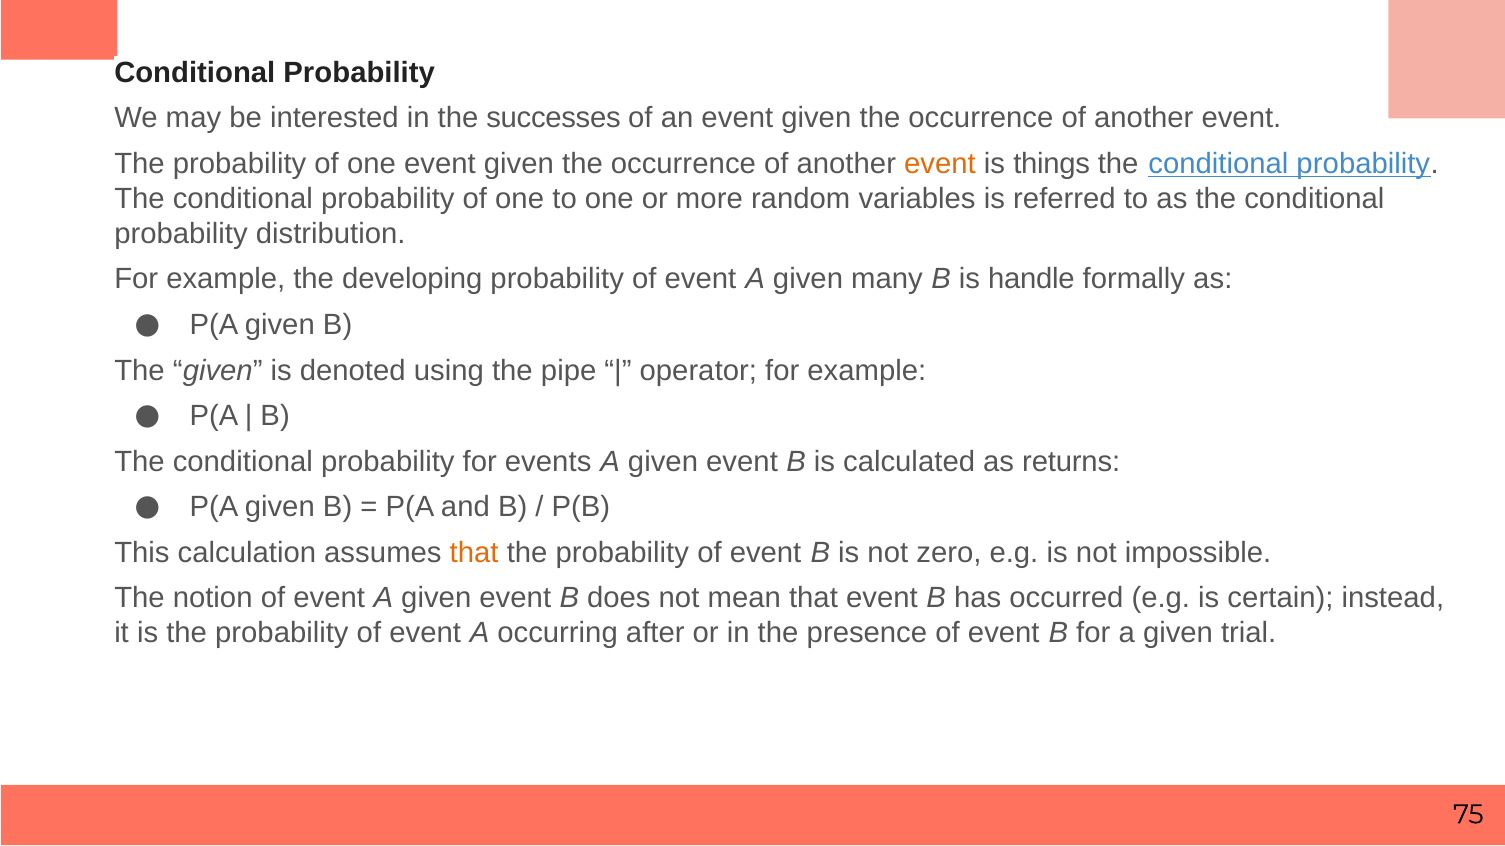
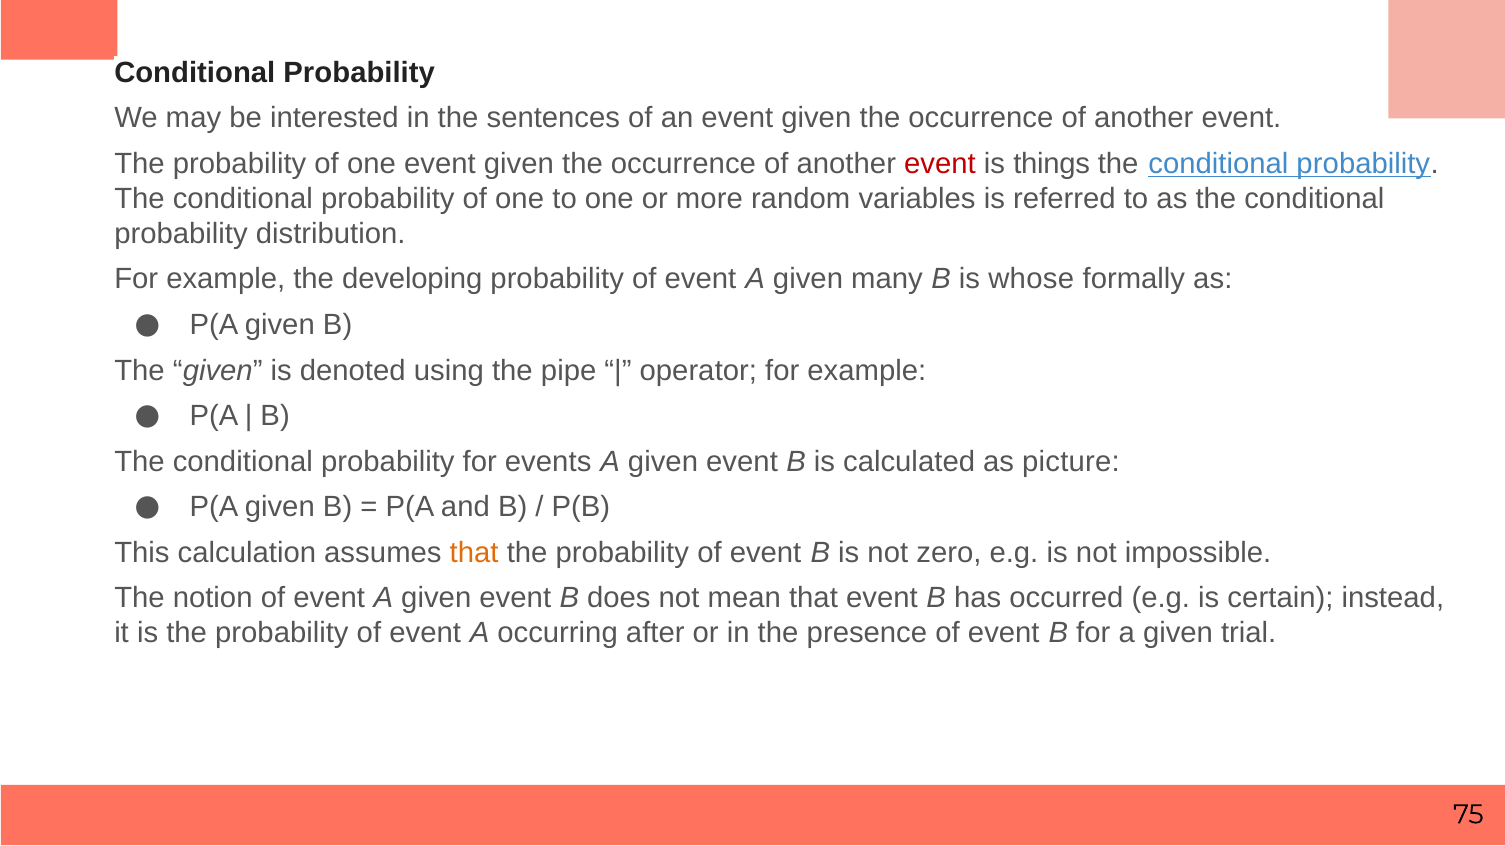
successes: successes -> sentences
event at (940, 164) colour: orange -> red
handle: handle -> whose
returns: returns -> picture
